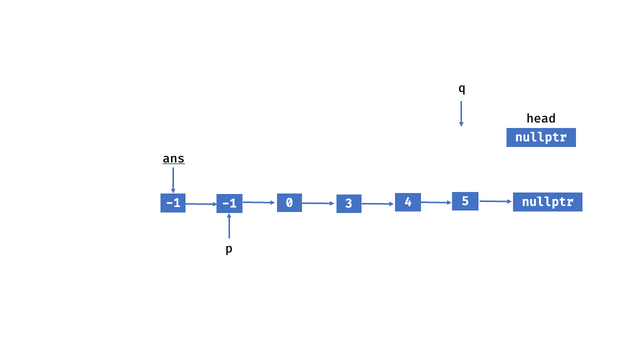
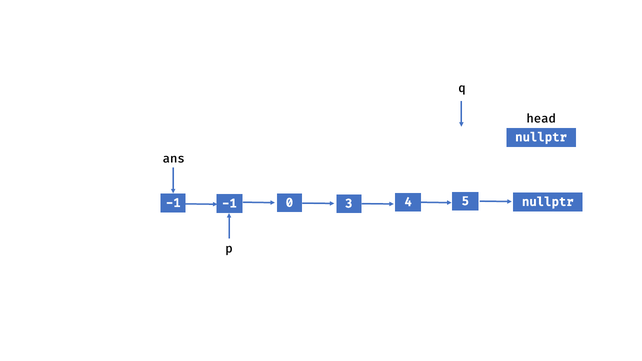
ans underline: present -> none
